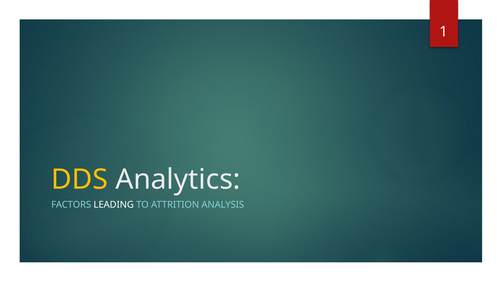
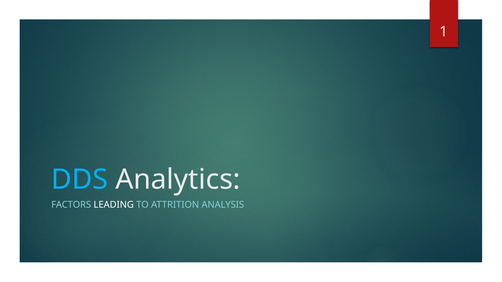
DDS colour: yellow -> light blue
